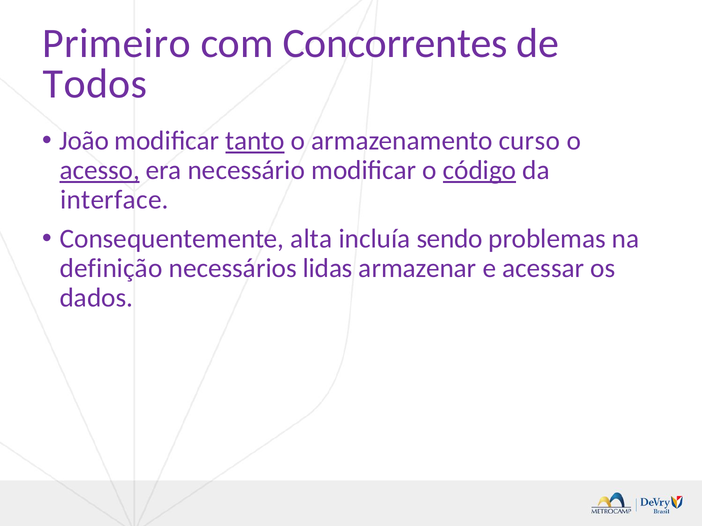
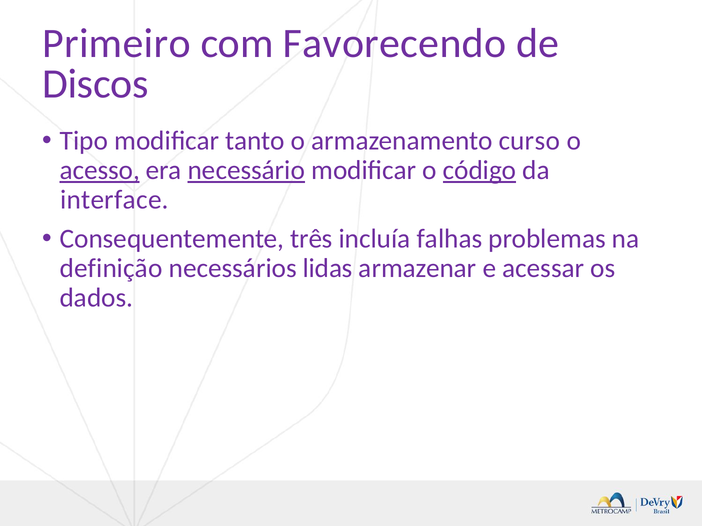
Concorrentes: Concorrentes -> Favorecendo
Todos: Todos -> Discos
João: João -> Tipo
tanto underline: present -> none
necessário underline: none -> present
alta: alta -> três
sendo: sendo -> falhas
